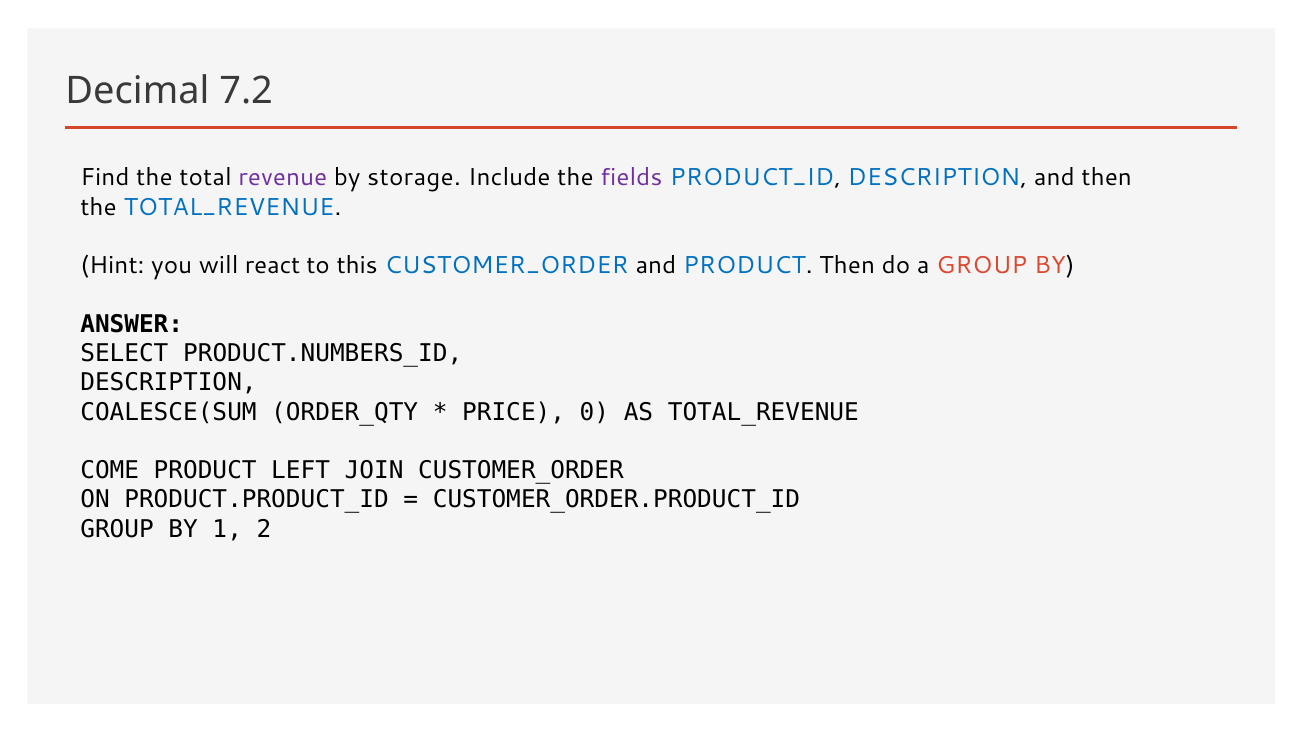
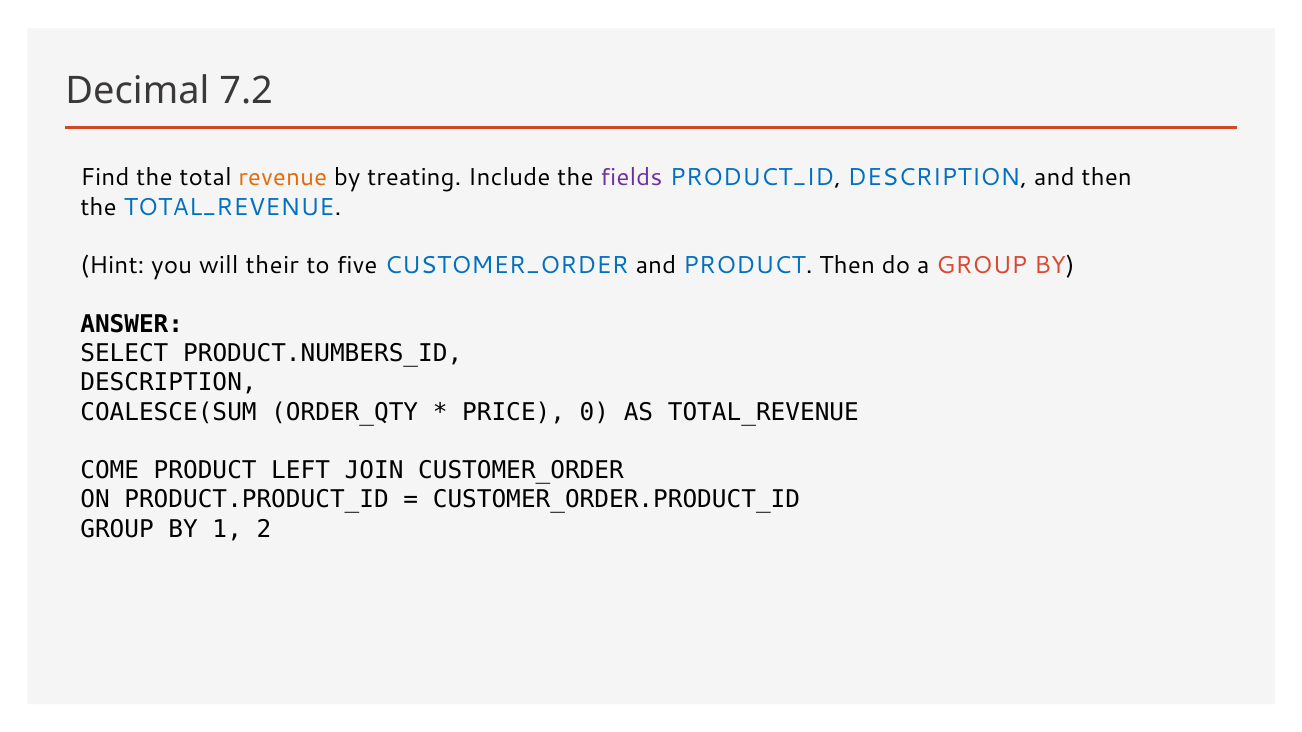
revenue colour: purple -> orange
storage: storage -> treating
react: react -> their
this: this -> five
